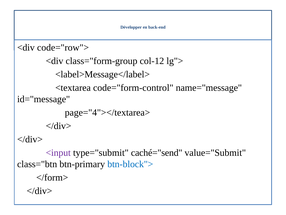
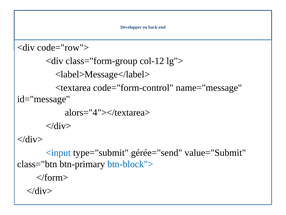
page="4"></textarea>: page="4"></textarea> -> alors="4"></textarea>
<input colour: purple -> blue
caché="send: caché="send -> gérée="send
